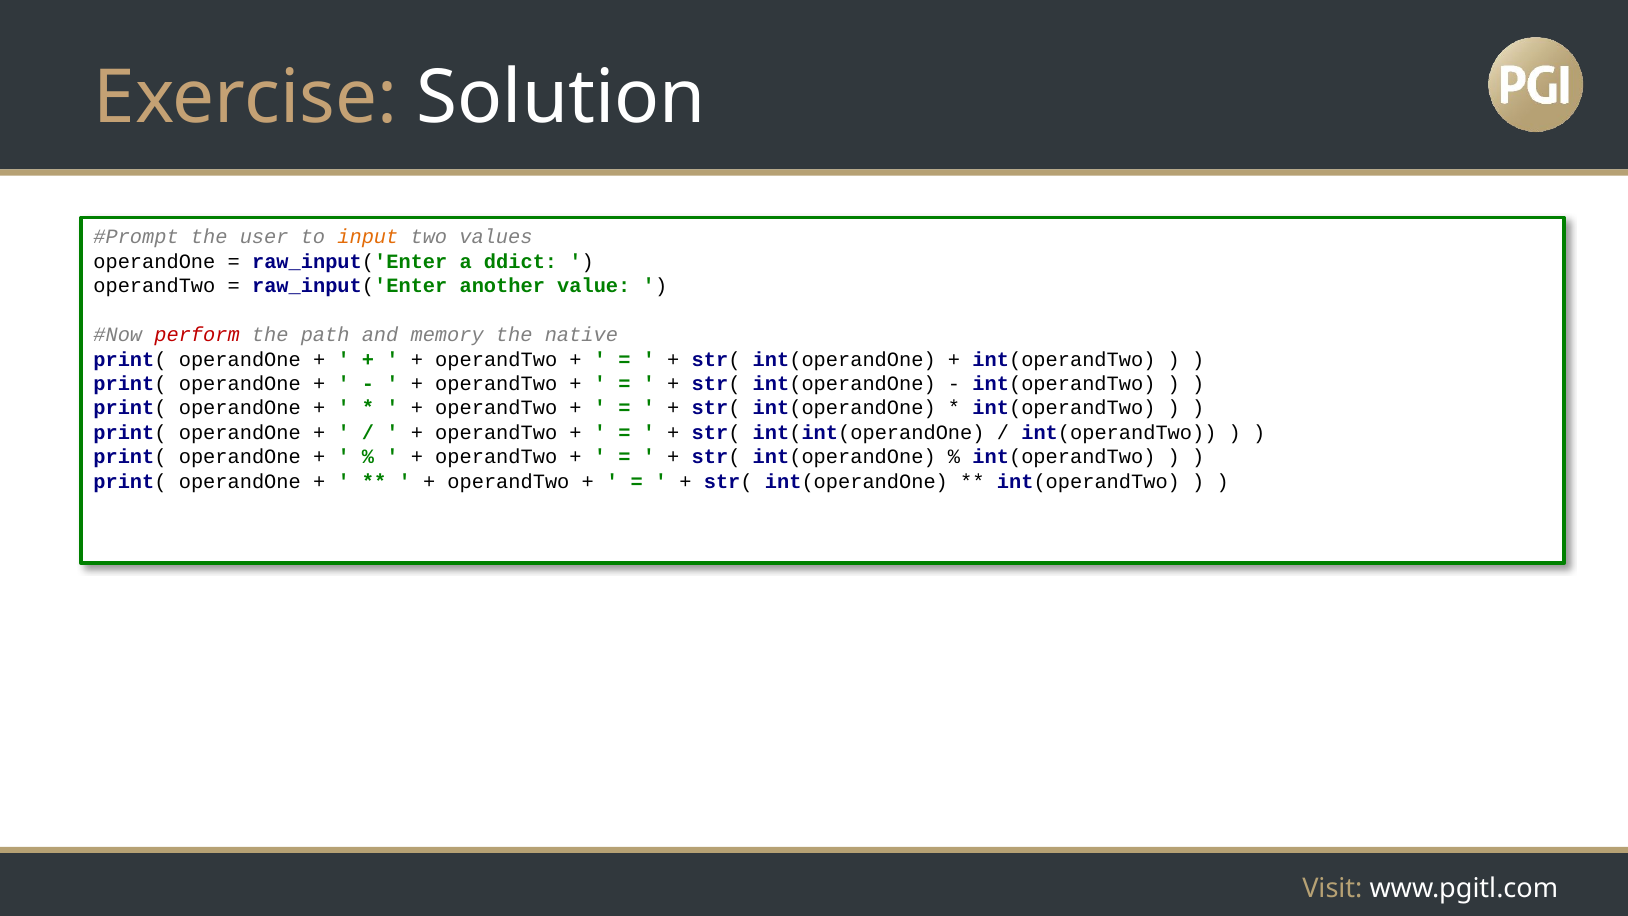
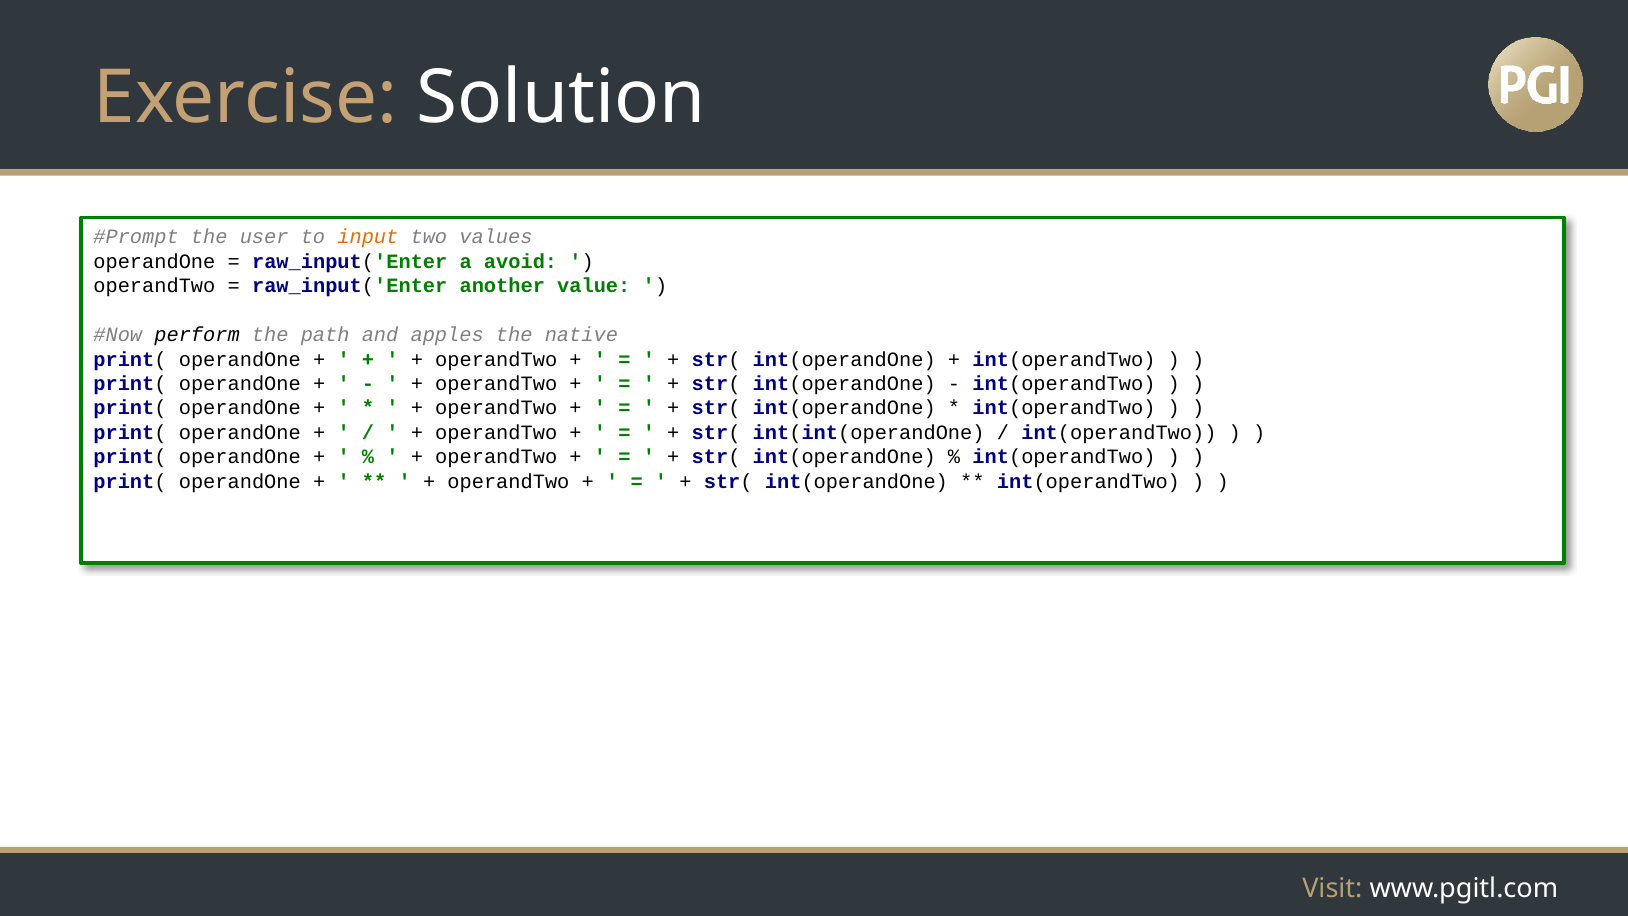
ddict: ddict -> avoid
perform colour: red -> black
memory: memory -> apples
